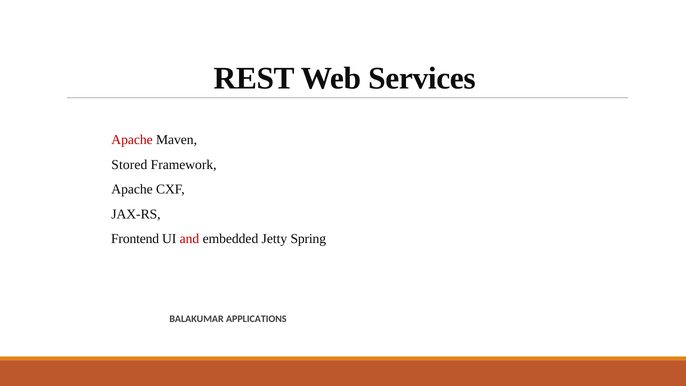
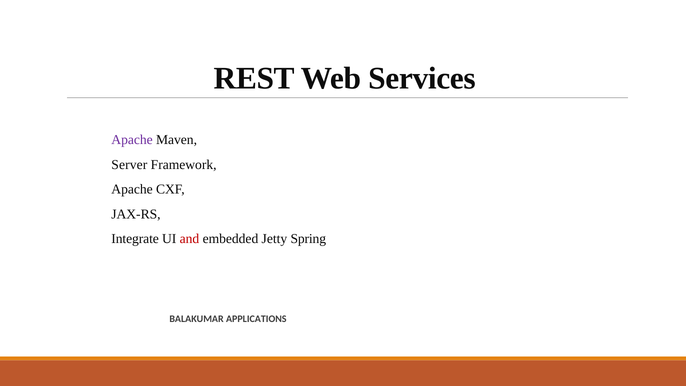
Apache at (132, 140) colour: red -> purple
Stored: Stored -> Server
Frontend: Frontend -> Integrate
